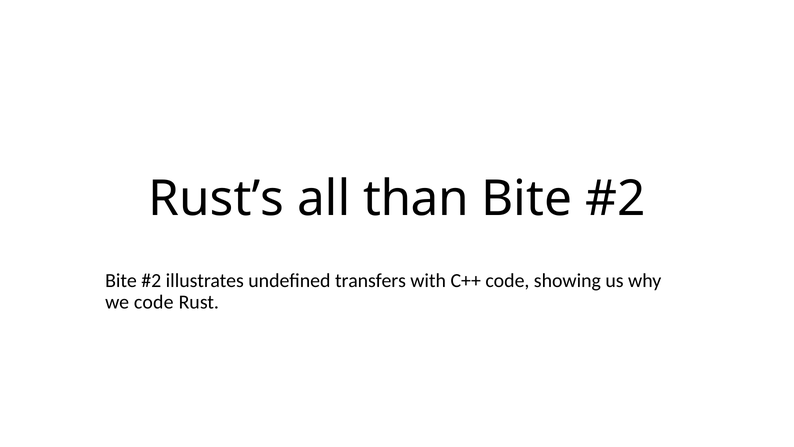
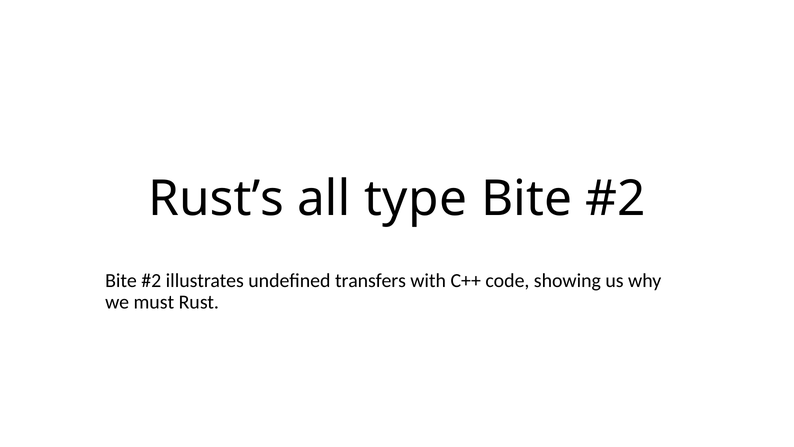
than: than -> type
we code: code -> must
